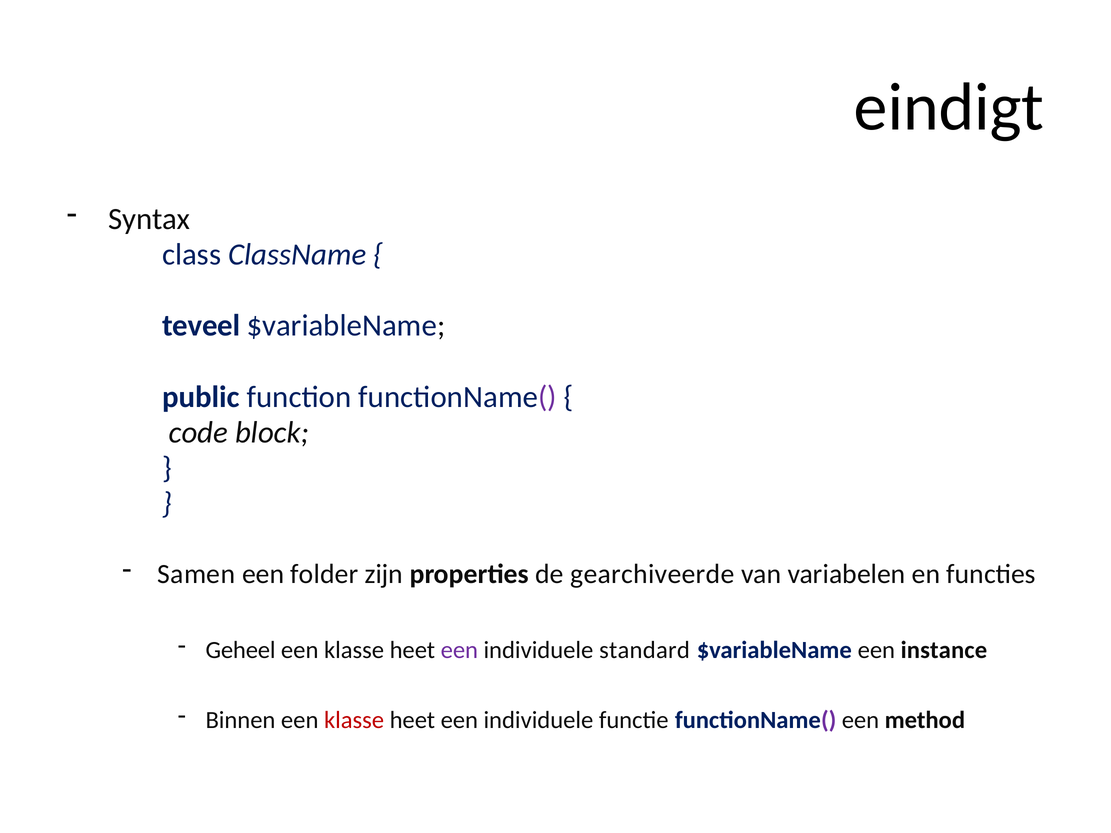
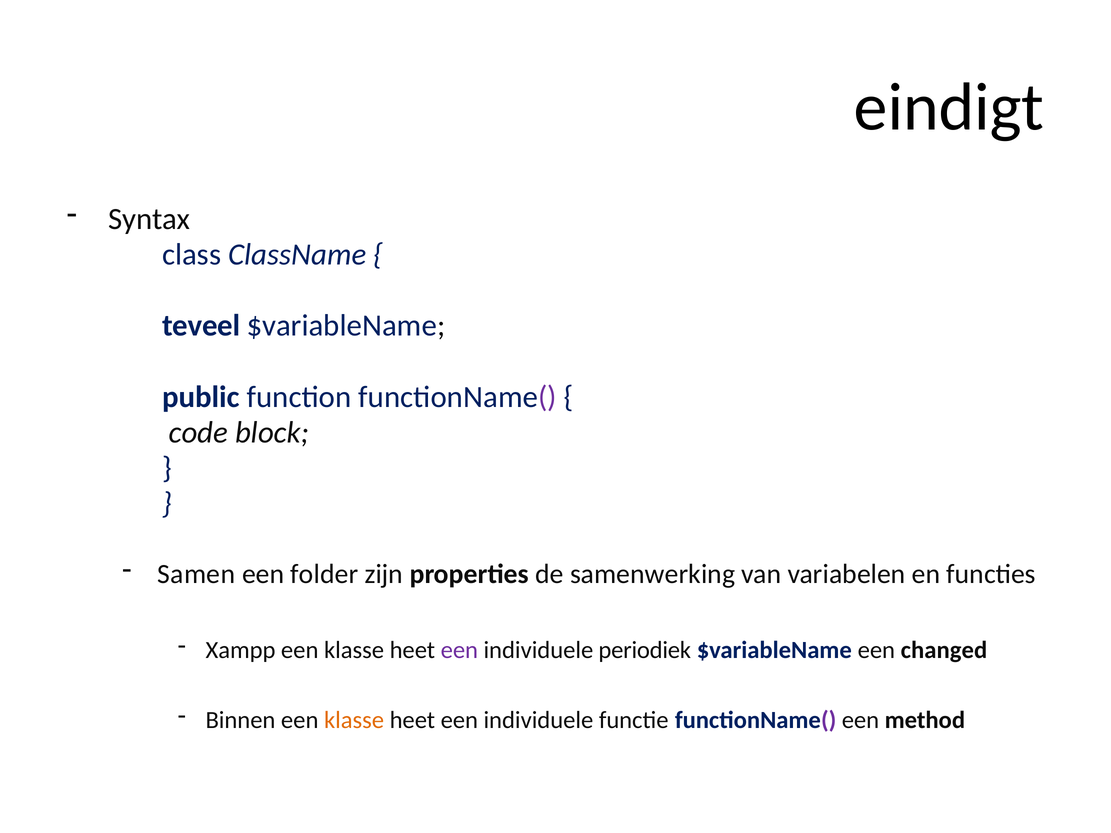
gearchiveerde: gearchiveerde -> samenwerking
Geheel: Geheel -> Xampp
standard: standard -> periodiek
instance: instance -> changed
klasse at (354, 720) colour: red -> orange
